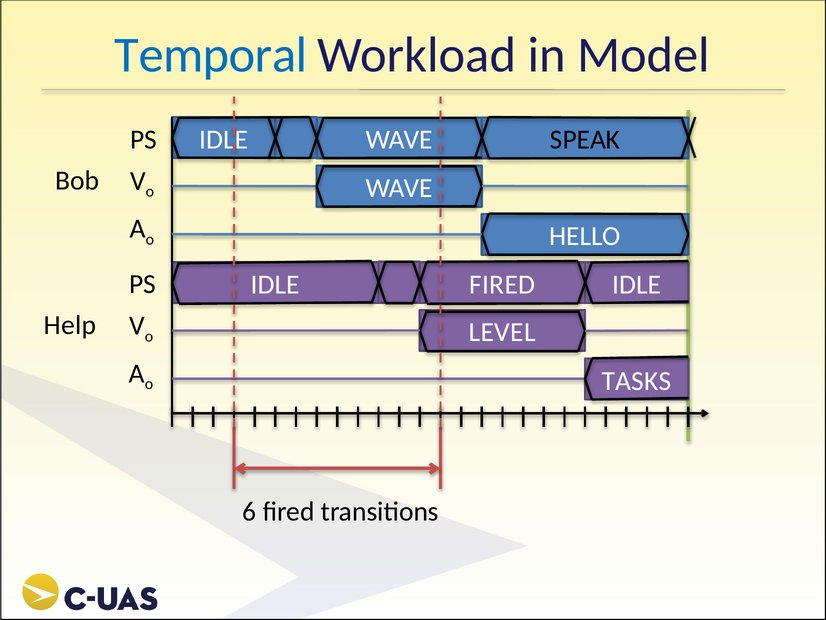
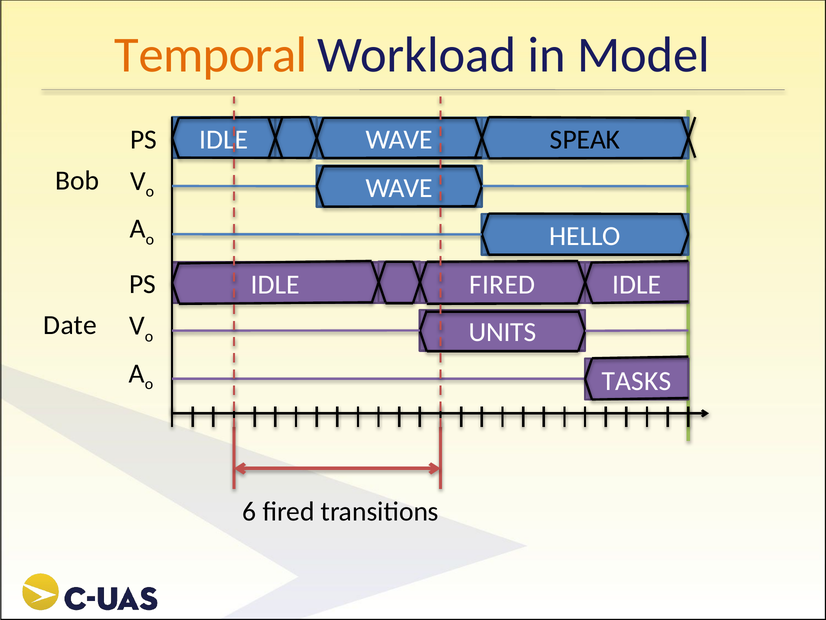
Temporal colour: blue -> orange
Help: Help -> Date
LEVEL: LEVEL -> UNITS
